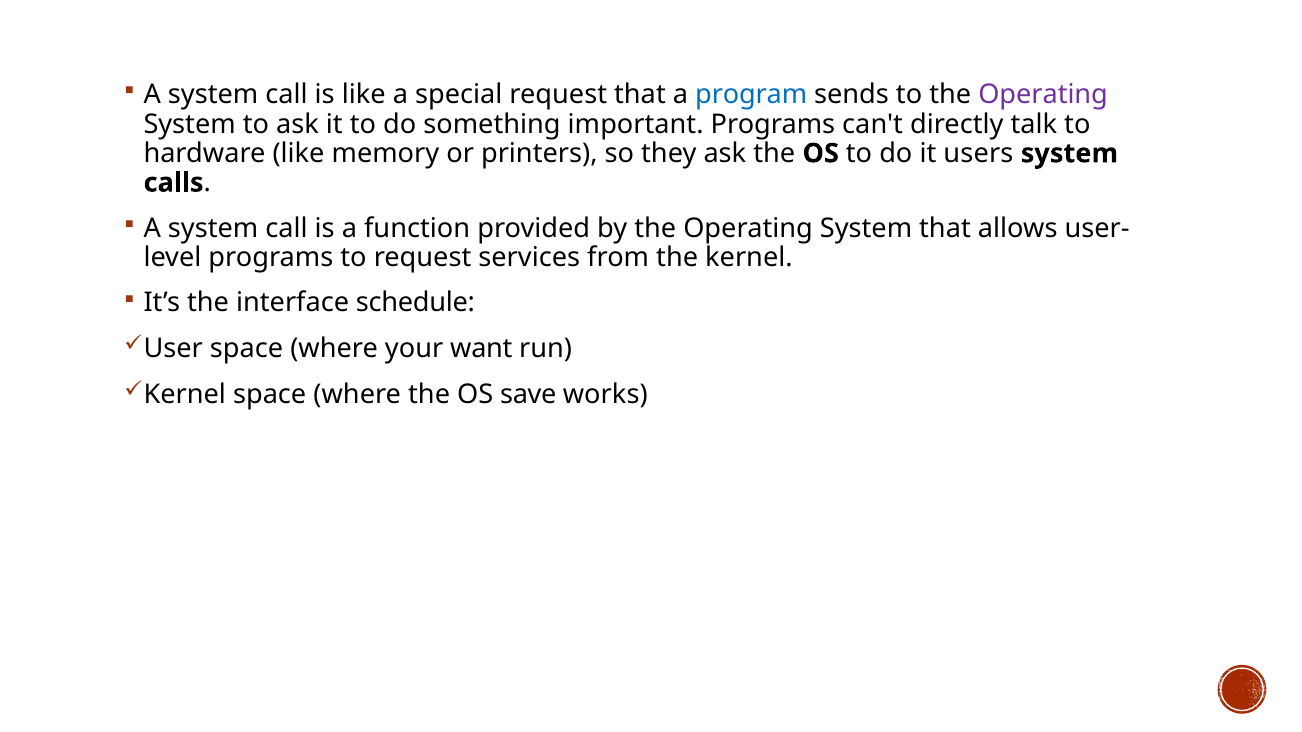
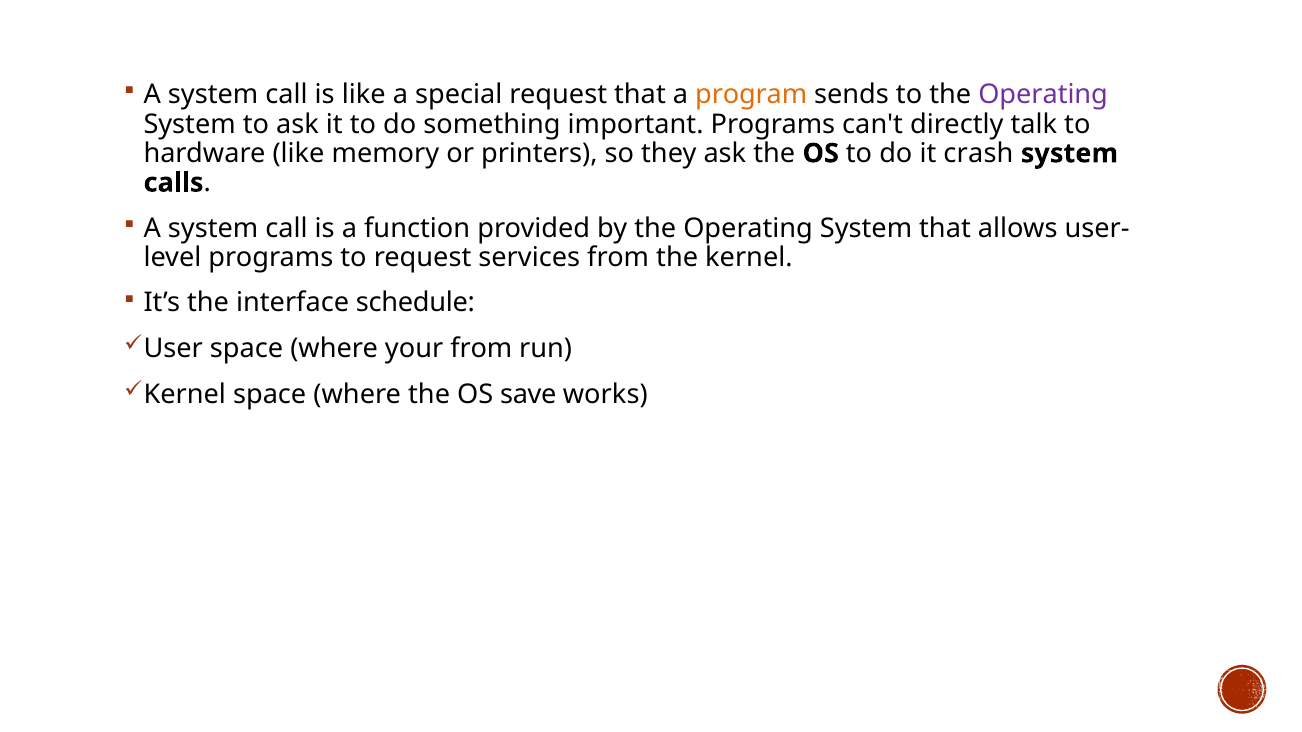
program colour: blue -> orange
users: users -> crash
your want: want -> from
